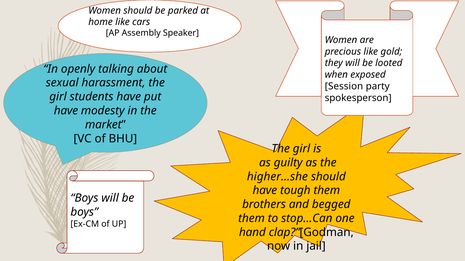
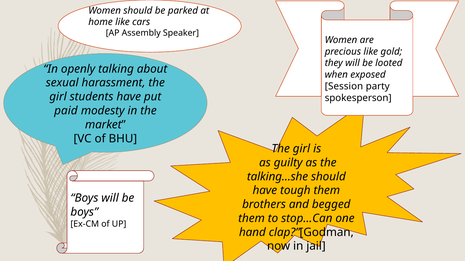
have at (66, 111): have -> paid
higher…she: higher…she -> talking…she
